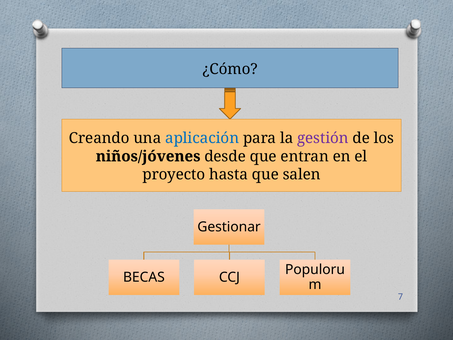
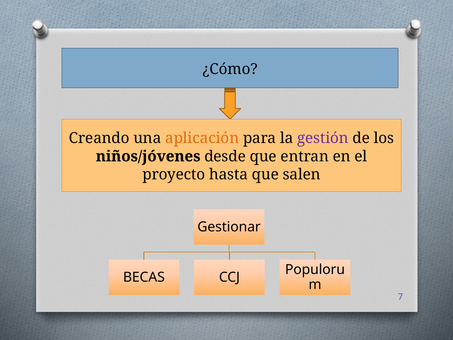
aplicación colour: blue -> orange
